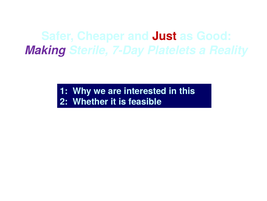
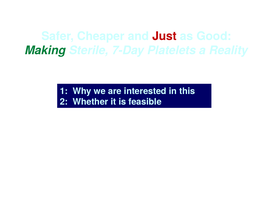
Making colour: purple -> green
